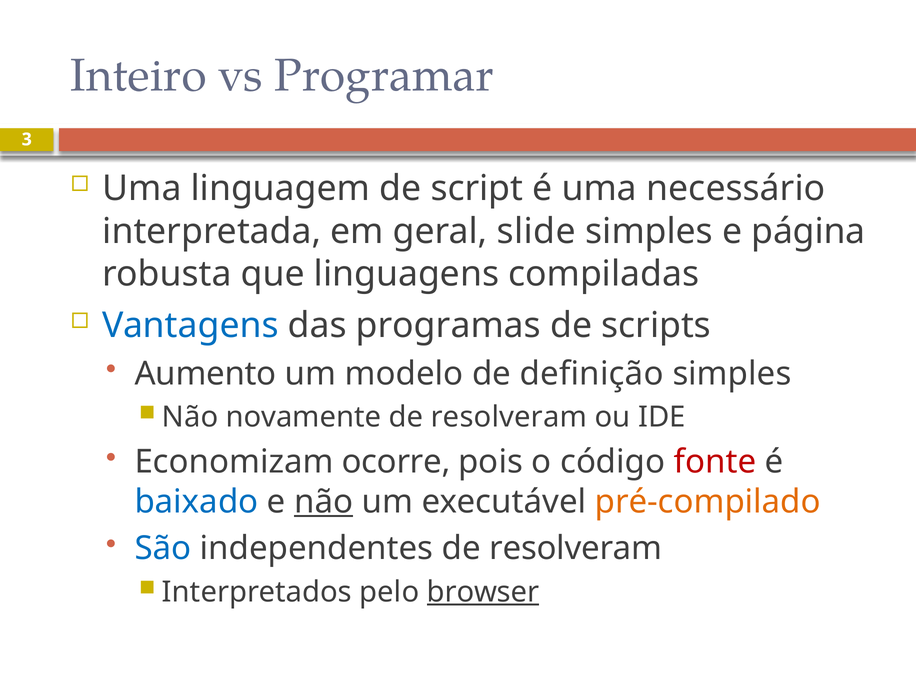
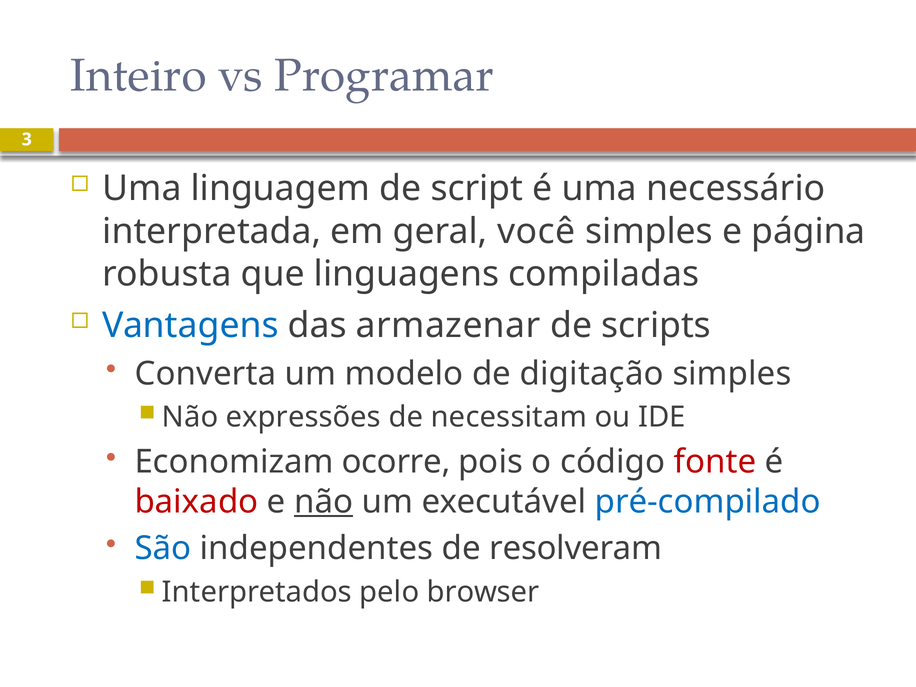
slide: slide -> você
programas: programas -> armazenar
Aumento: Aumento -> Converta
definição: definição -> digitação
novamente: novamente -> expressões
resolveram at (509, 417): resolveram -> necessitam
baixado colour: blue -> red
pré-compilado colour: orange -> blue
browser underline: present -> none
